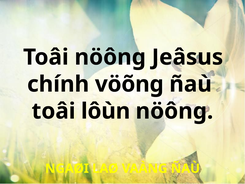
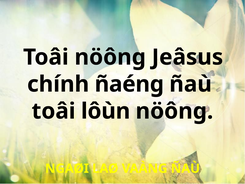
vöõng: vöõng -> ñaéng
